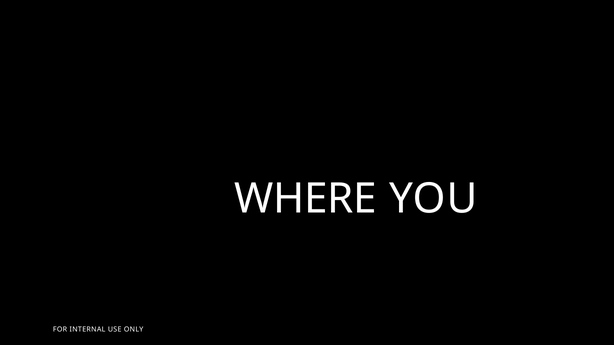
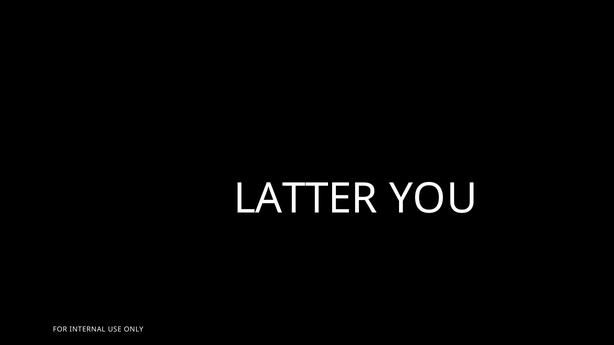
WHERE: WHERE -> LATTER
